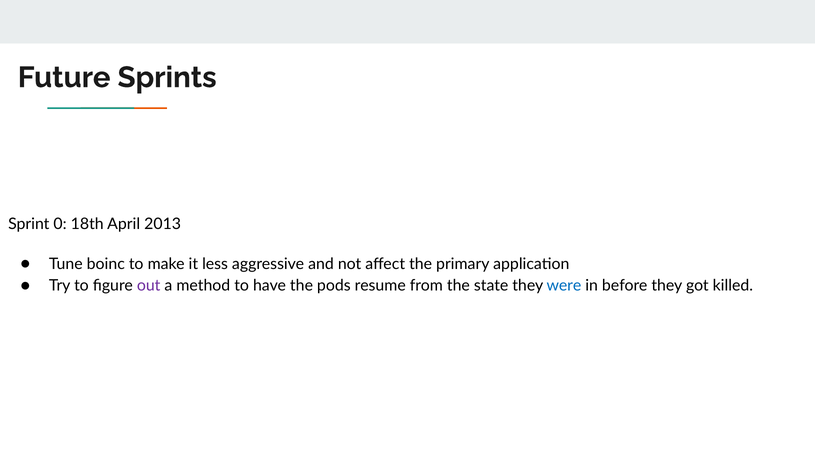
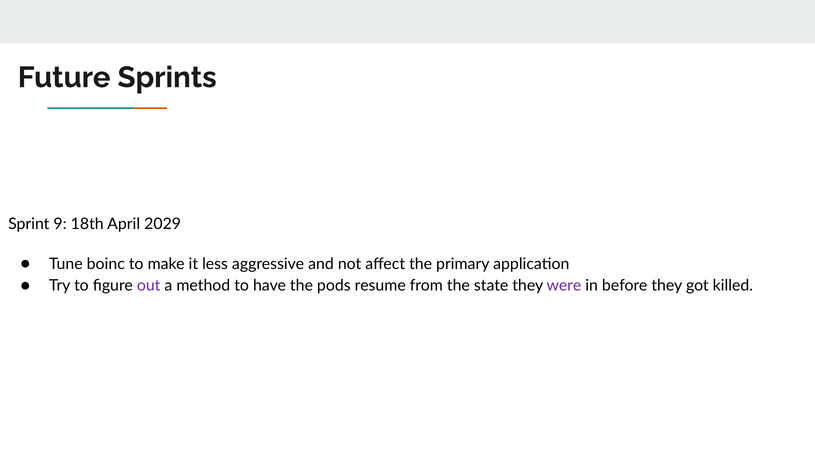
0: 0 -> 9
2013: 2013 -> 2029
were colour: blue -> purple
